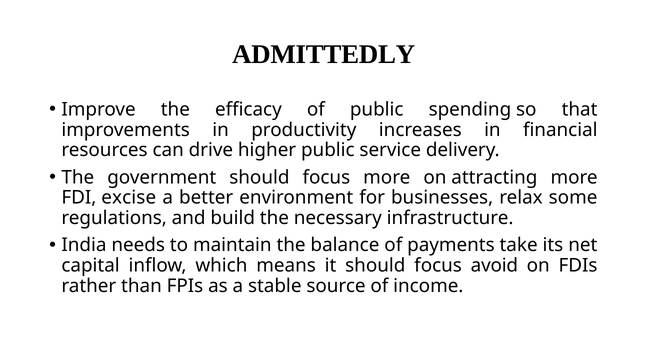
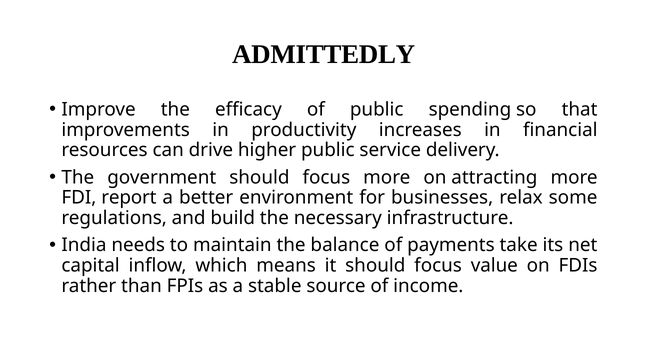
excise: excise -> report
avoid: avoid -> value
